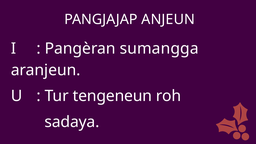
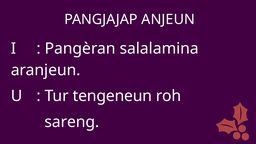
sumangga: sumangga -> salalamina
sadaya: sadaya -> sareng
